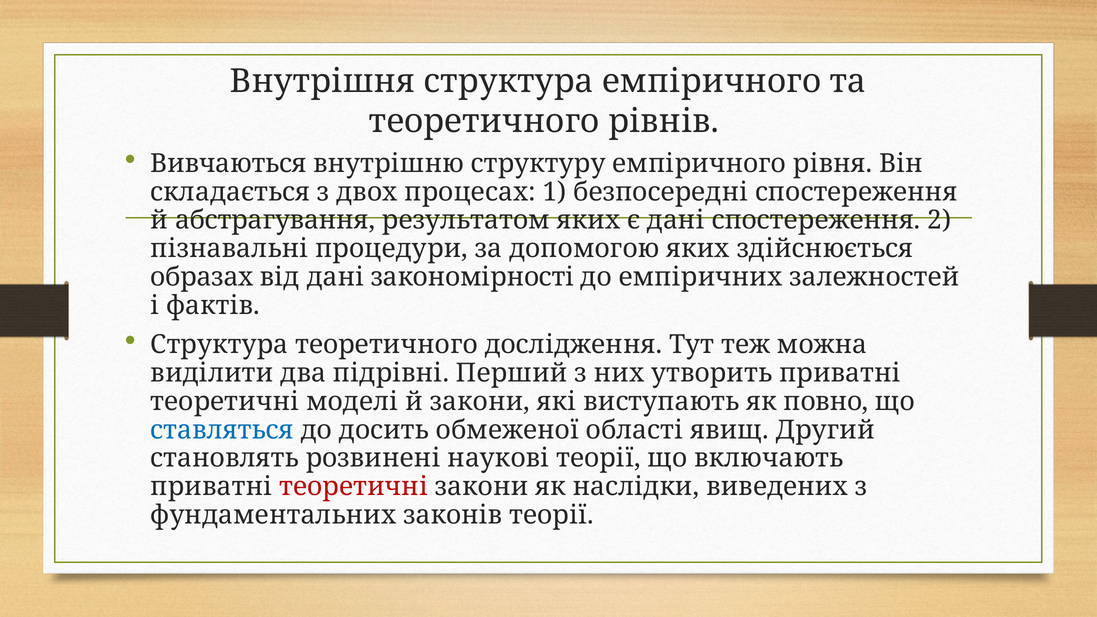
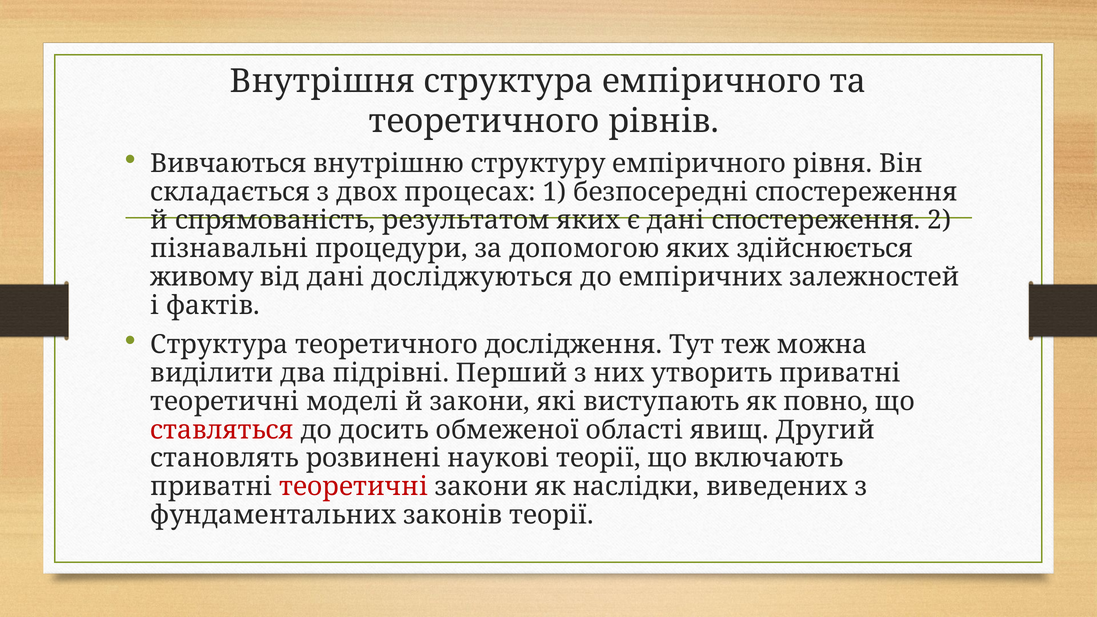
абстрагування: абстрагування -> спрямованість
образах: образах -> живому
закономірності: закономірності -> досліджуються
ставляться colour: blue -> red
